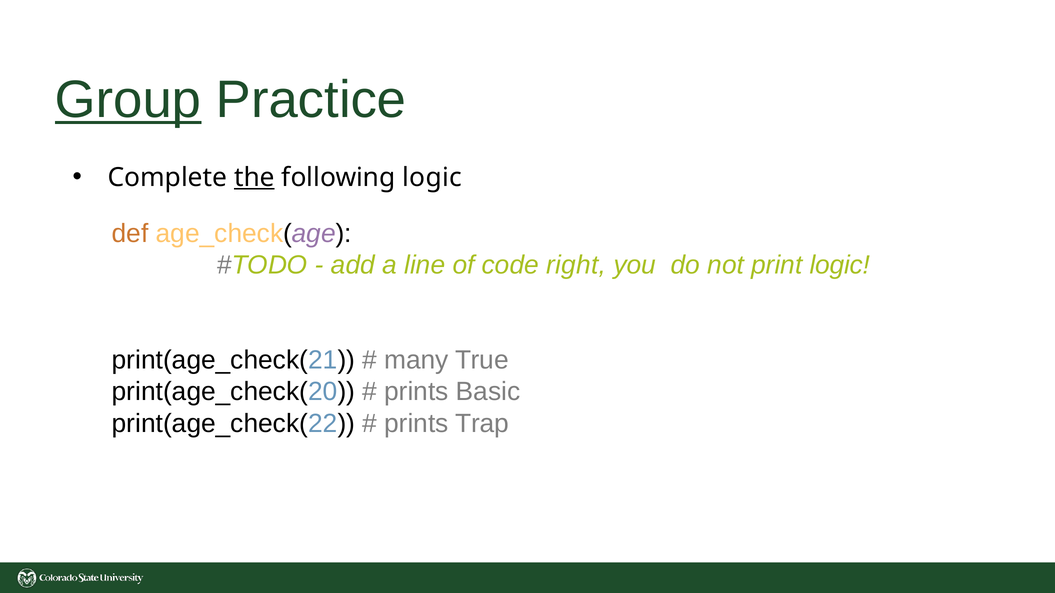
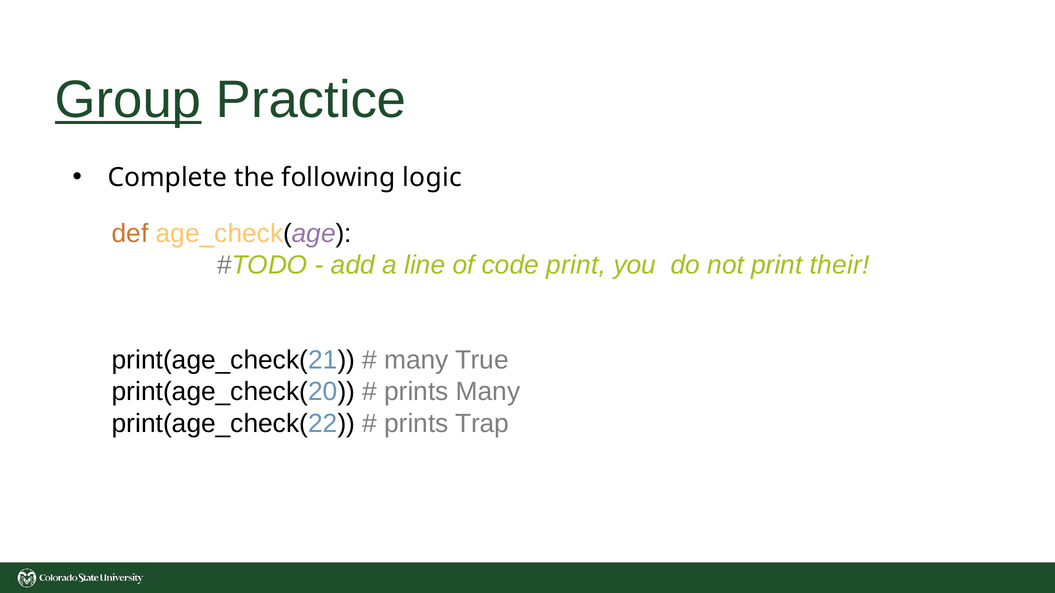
the underline: present -> none
code right: right -> print
print logic: logic -> their
prints Basic: Basic -> Many
